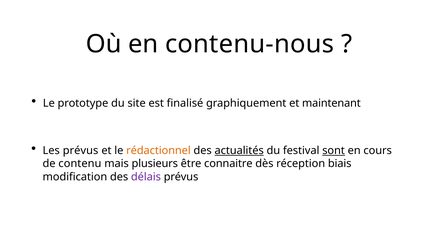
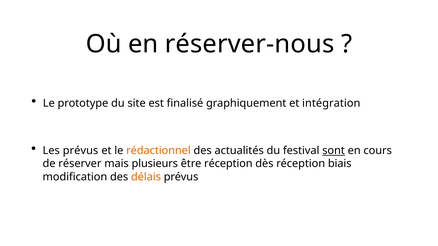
contenu-nous: contenu-nous -> réserver-nous
maintenant: maintenant -> intégration
actualités underline: present -> none
contenu: contenu -> réserver
être connaitre: connaitre -> réception
délais colour: purple -> orange
